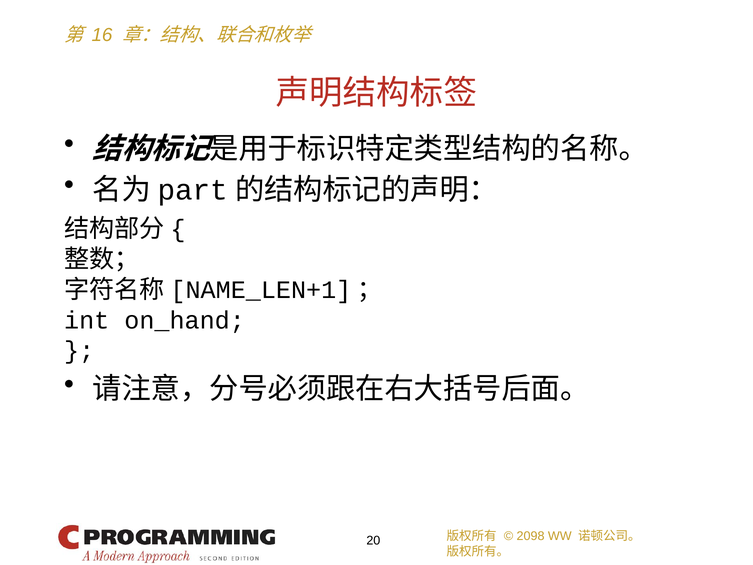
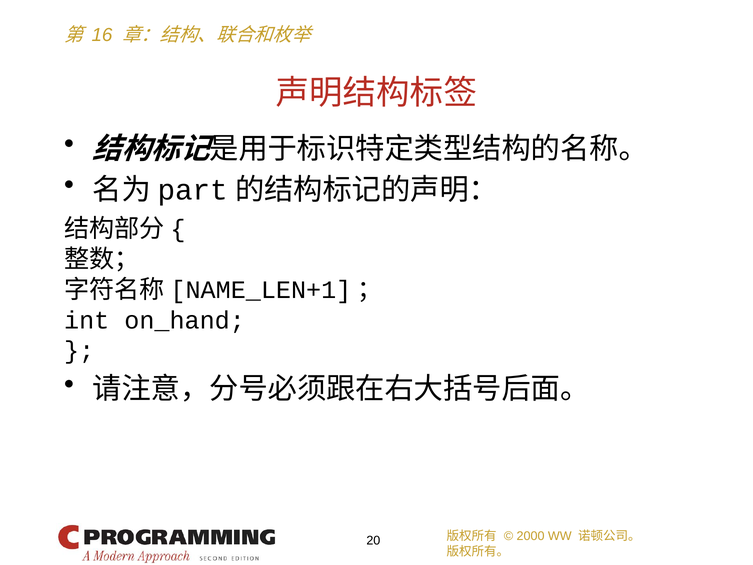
2098: 2098 -> 2000
